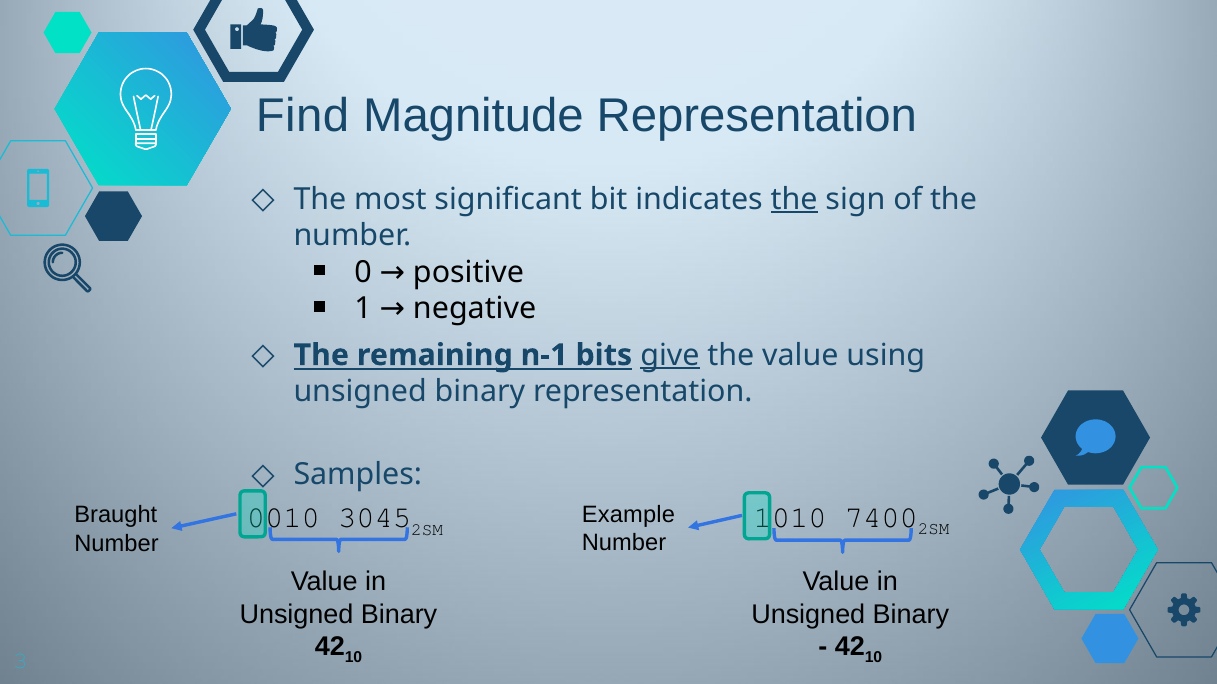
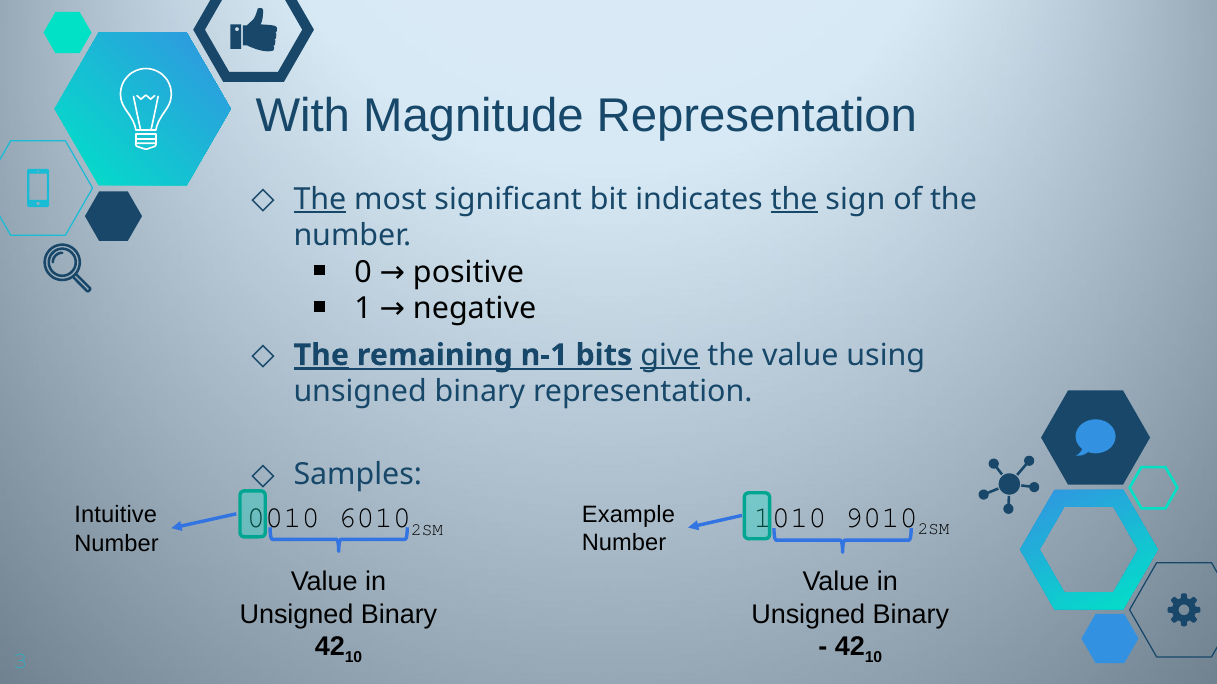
Find: Find -> With
The at (320, 199) underline: none -> present
The at (321, 355) underline: none -> present
Braught: Braught -> Intuitive
3045: 3045 -> 6010
7400: 7400 -> 9010
